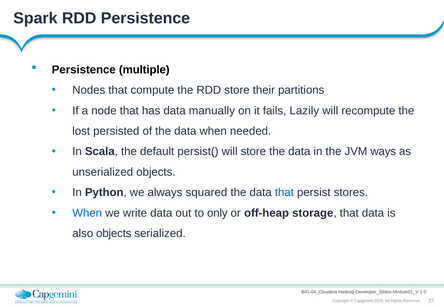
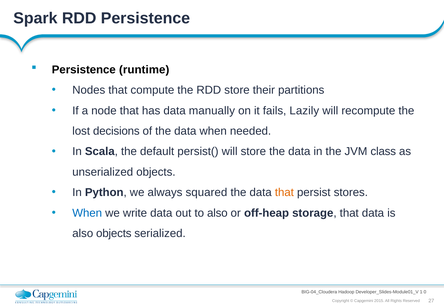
multiple: multiple -> runtime
persisted: persisted -> decisions
ways: ways -> class
that at (284, 193) colour: blue -> orange
to only: only -> also
